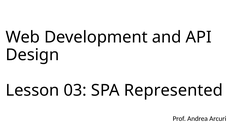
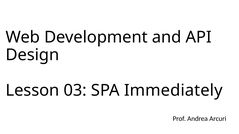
Represented: Represented -> Immediately
